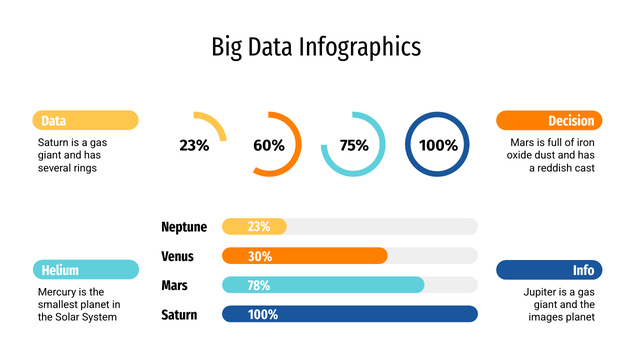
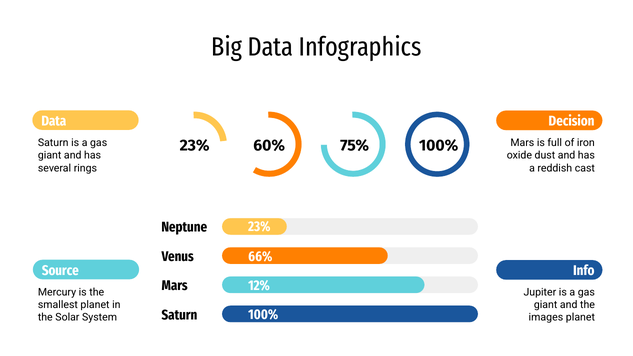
30%: 30% -> 66%
Helium: Helium -> Source
78%: 78% -> 12%
